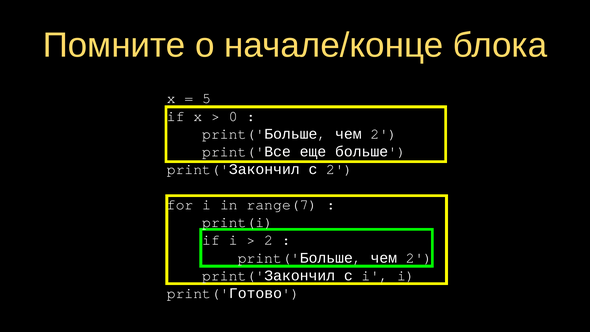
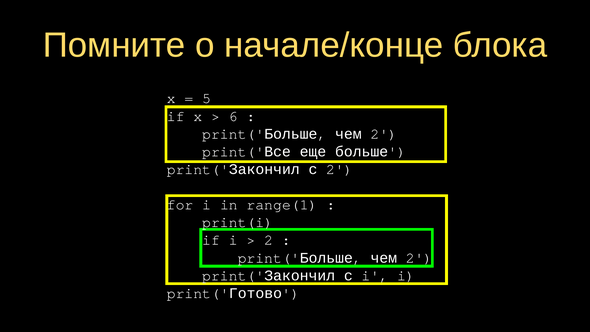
0: 0 -> 6
range(7: range(7 -> range(1
